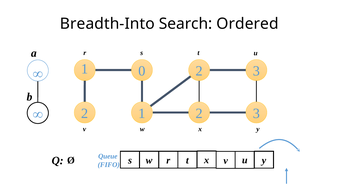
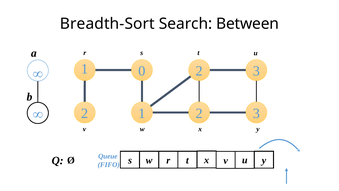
Breadth-Into: Breadth-Into -> Breadth-Sort
Ordered: Ordered -> Between
